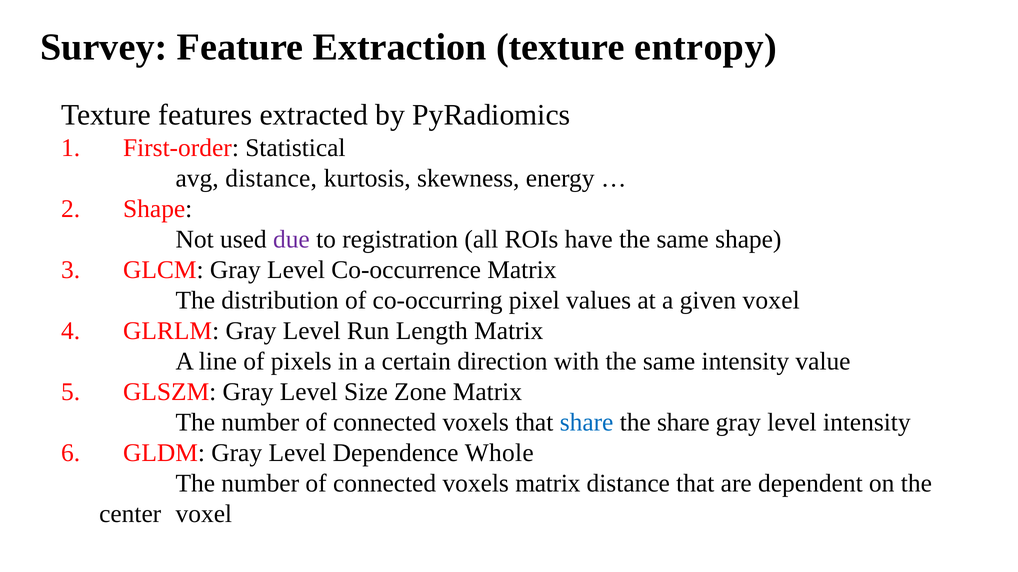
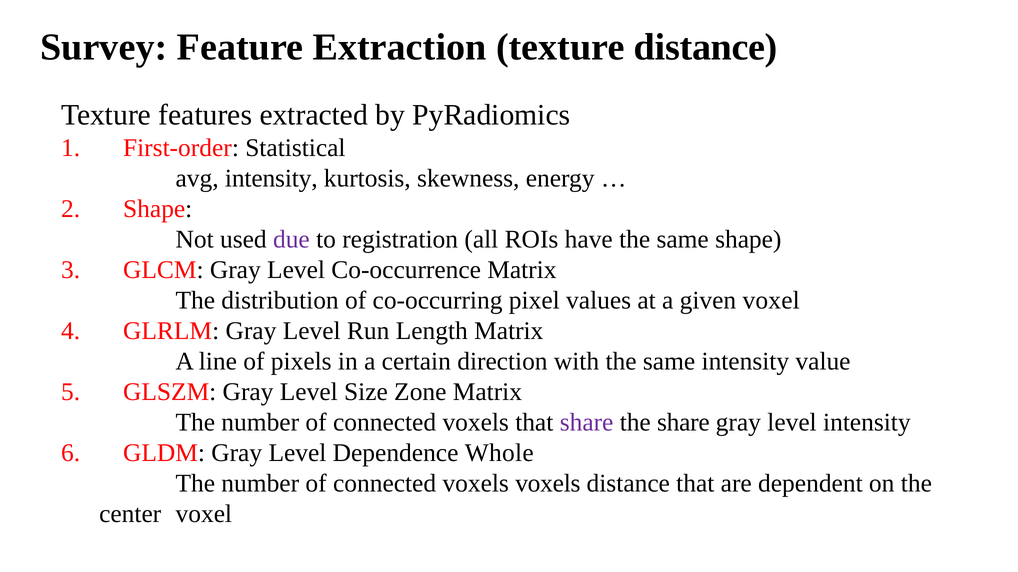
texture entropy: entropy -> distance
avg distance: distance -> intensity
share at (587, 423) colour: blue -> purple
voxels matrix: matrix -> voxels
